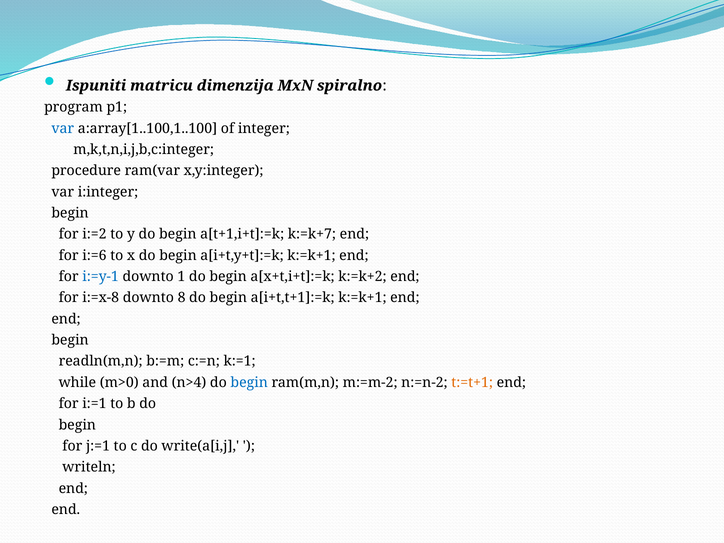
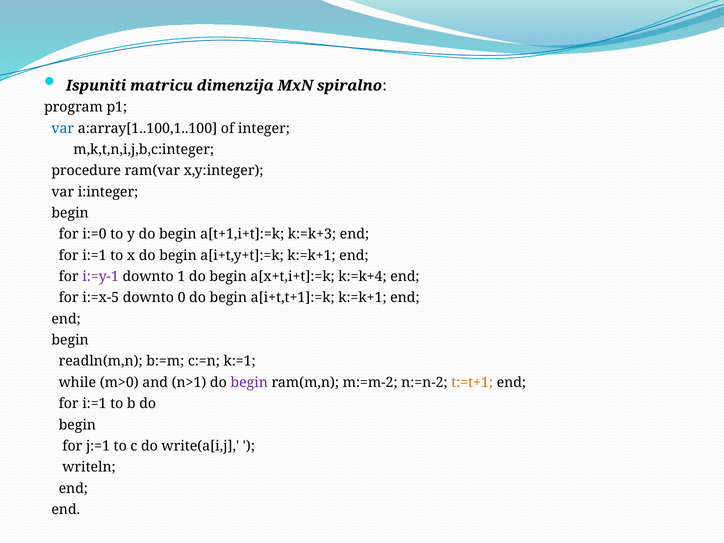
i:=2: i:=2 -> i:=0
k:=k+7: k:=k+7 -> k:=k+3
i:=6 at (94, 255): i:=6 -> i:=1
i:=y-1 colour: blue -> purple
k:=k+2: k:=k+2 -> k:=k+4
i:=x-8: i:=x-8 -> i:=x-5
8: 8 -> 0
n>4: n>4 -> n>1
begin at (249, 383) colour: blue -> purple
